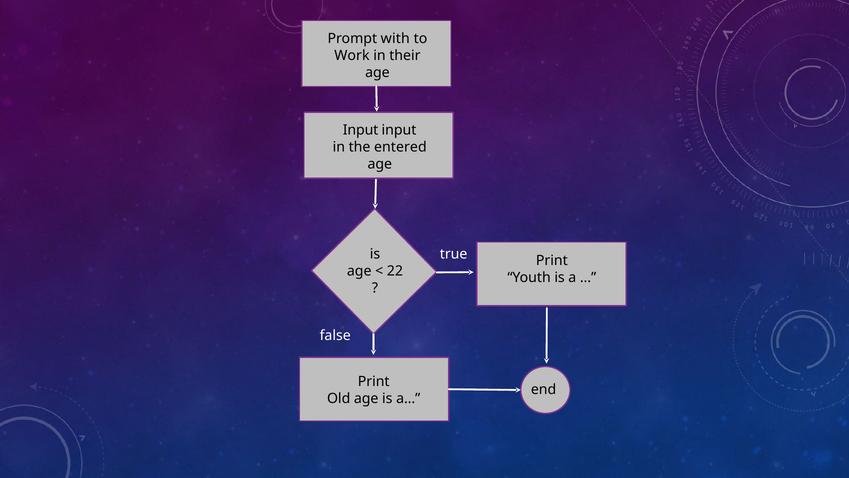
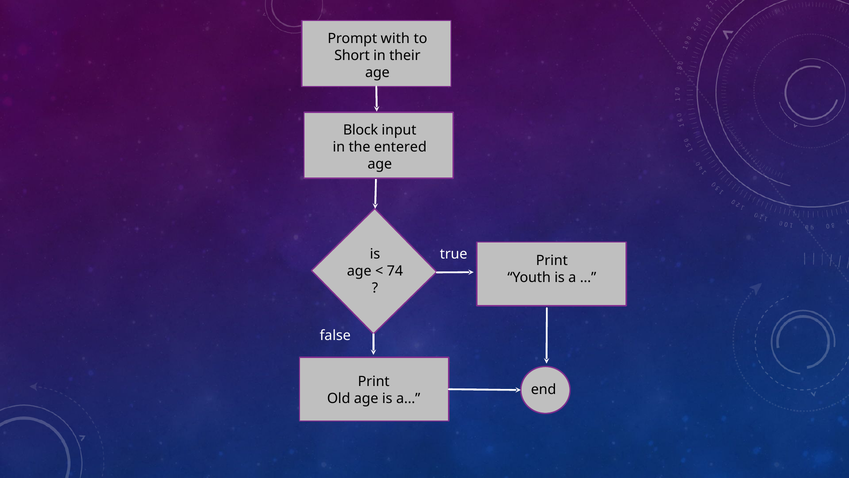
Work: Work -> Short
Input at (361, 130): Input -> Block
22: 22 -> 74
